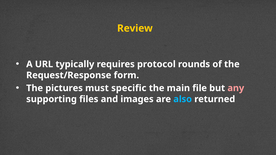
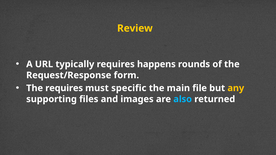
protocol: protocol -> happens
The pictures: pictures -> requires
any colour: pink -> yellow
